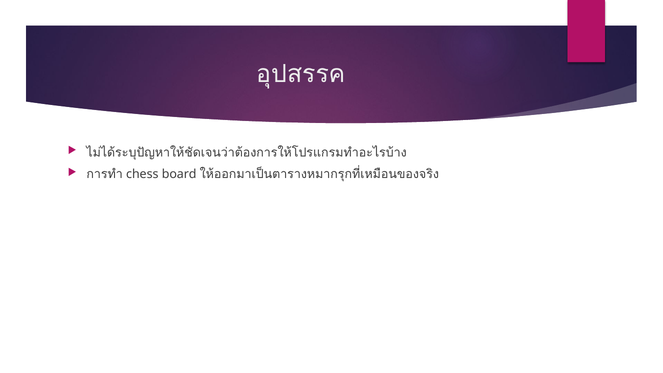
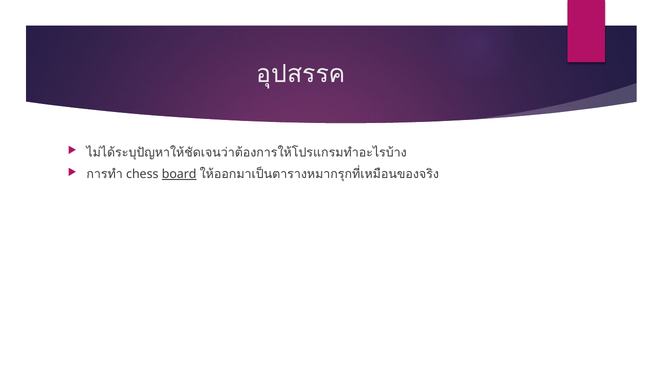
board underline: none -> present
